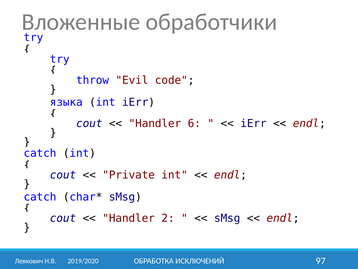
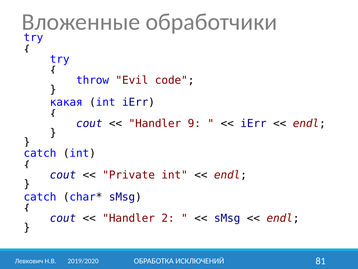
языка: языка -> какая
6: 6 -> 9
97: 97 -> 81
